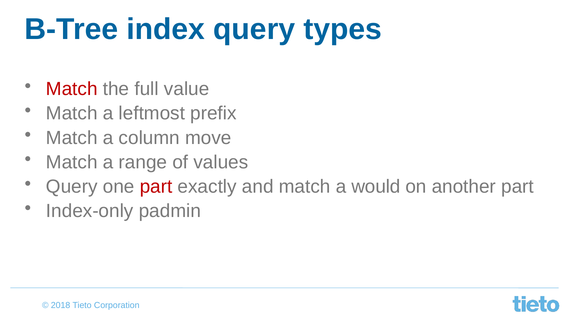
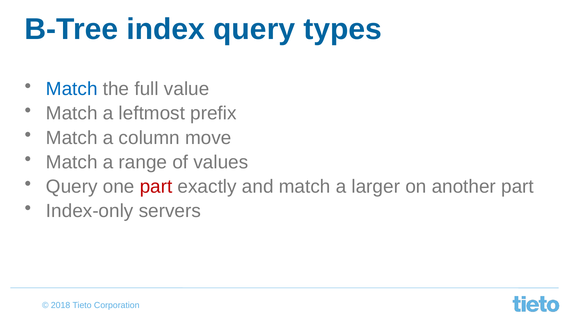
Match at (72, 89) colour: red -> blue
would: would -> larger
padmin: padmin -> servers
